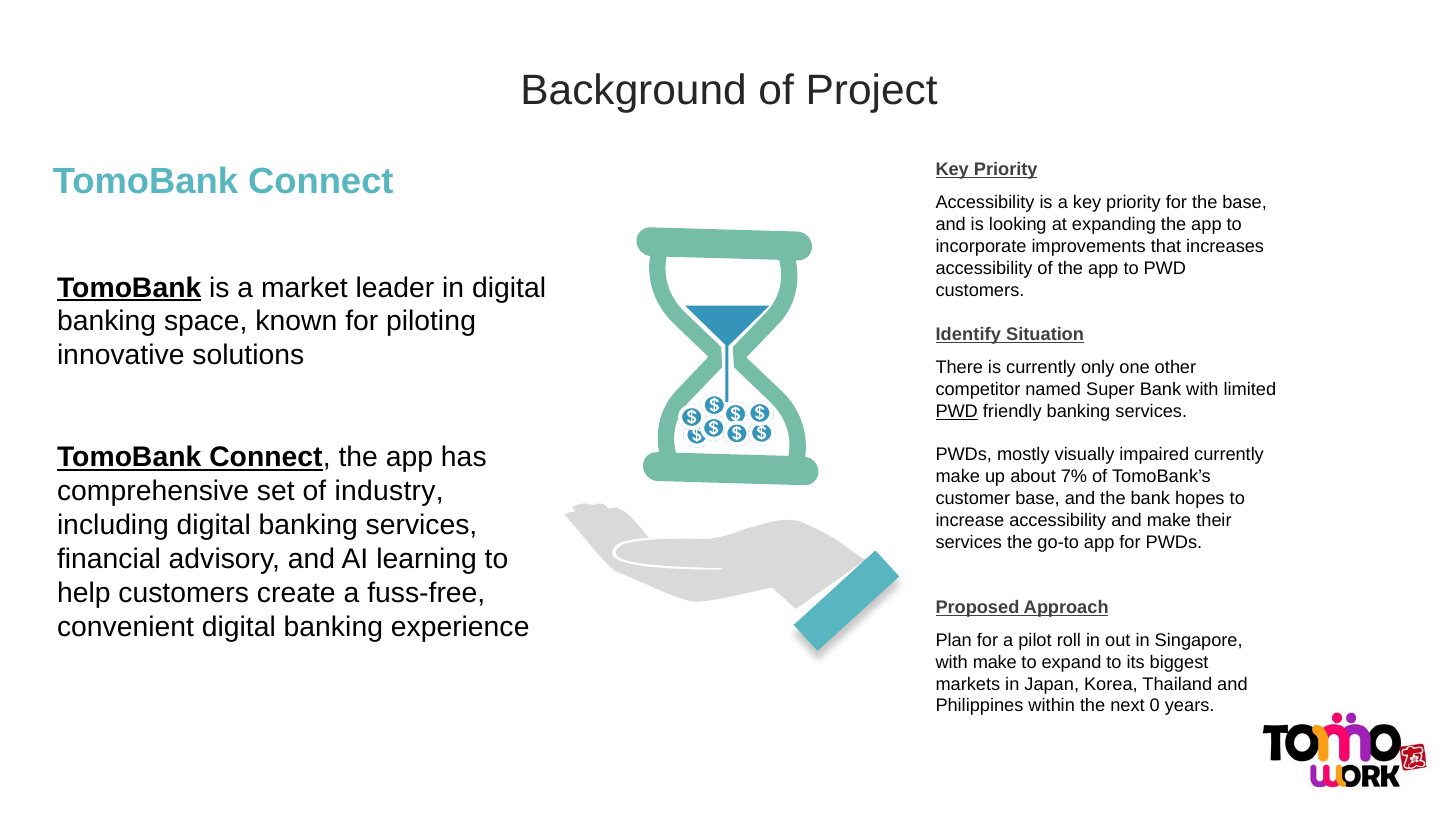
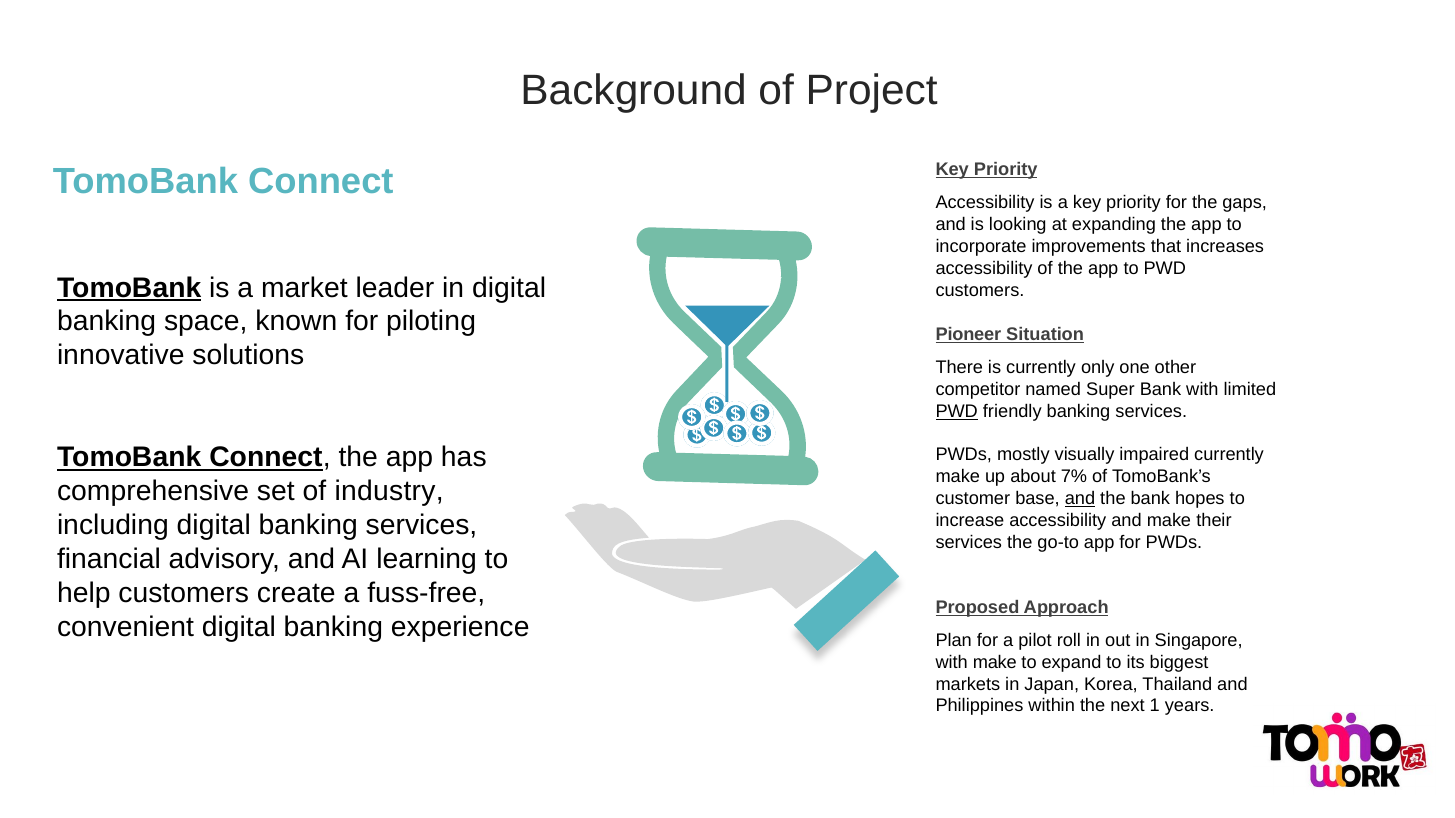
the base: base -> gaps
Identify: Identify -> Pioneer
and at (1080, 499) underline: none -> present
0: 0 -> 1
